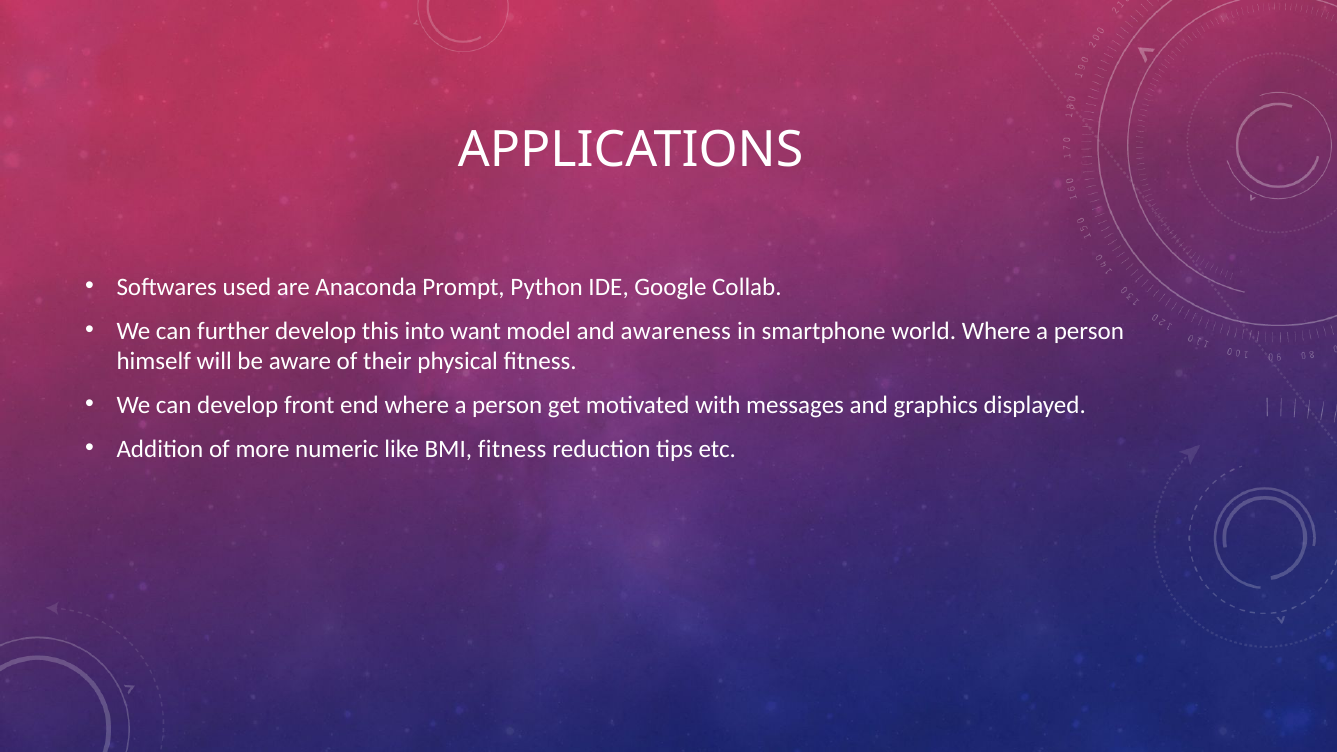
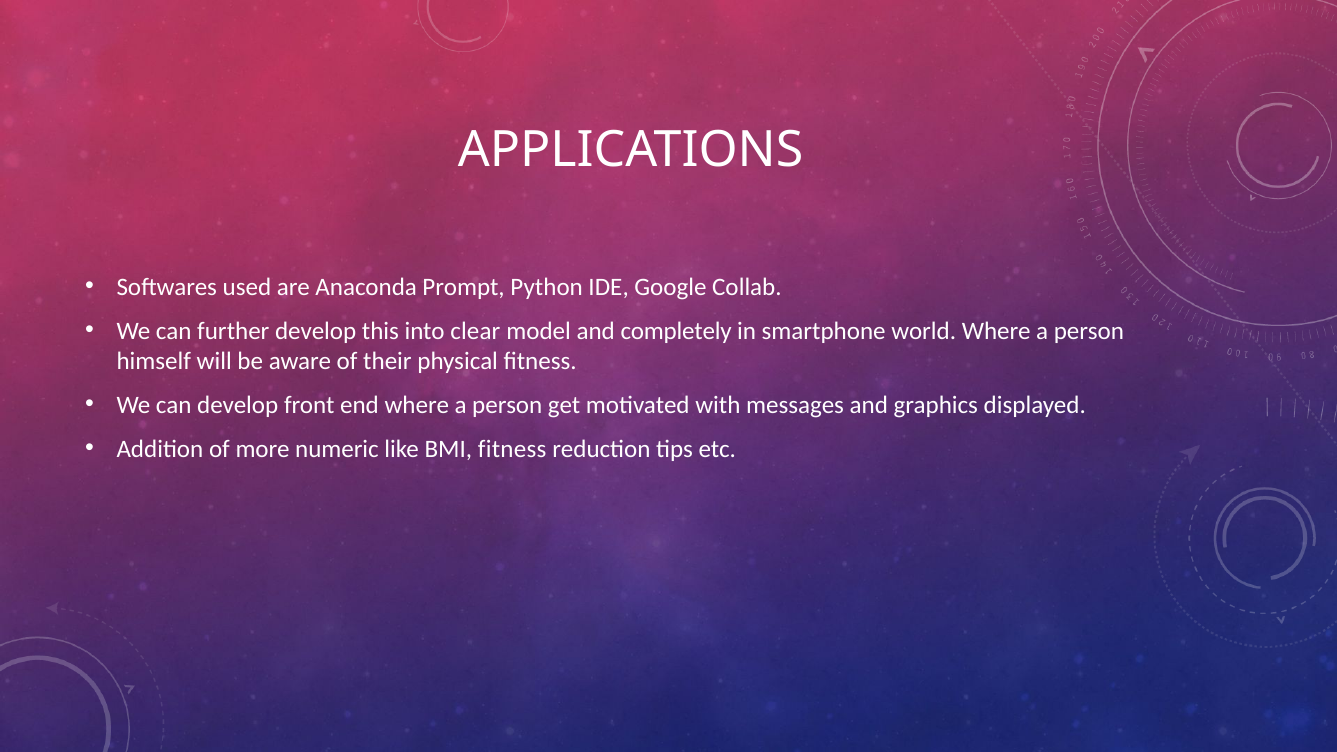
want: want -> clear
awareness: awareness -> completely
